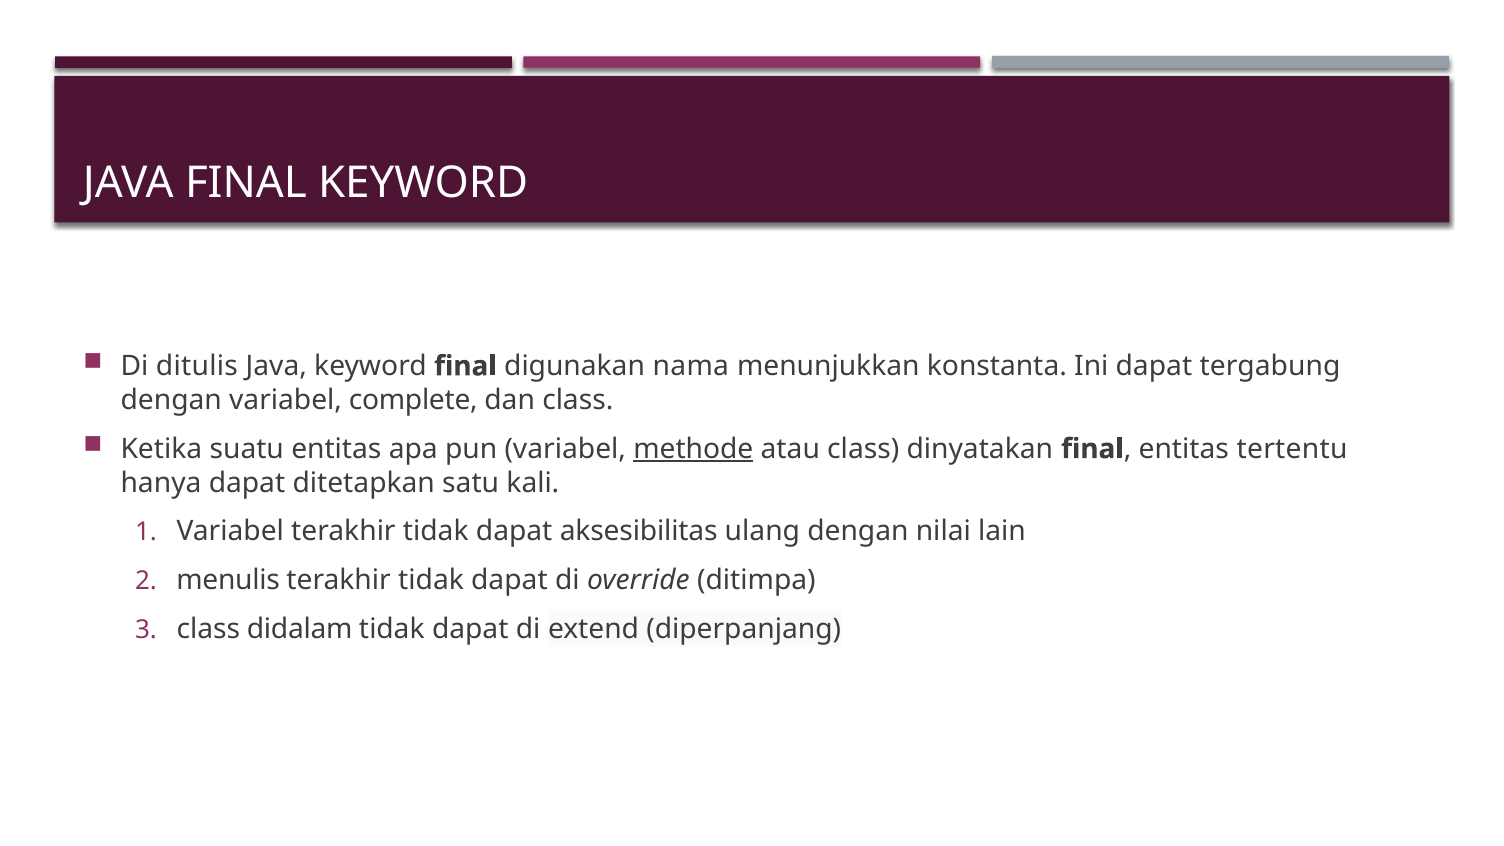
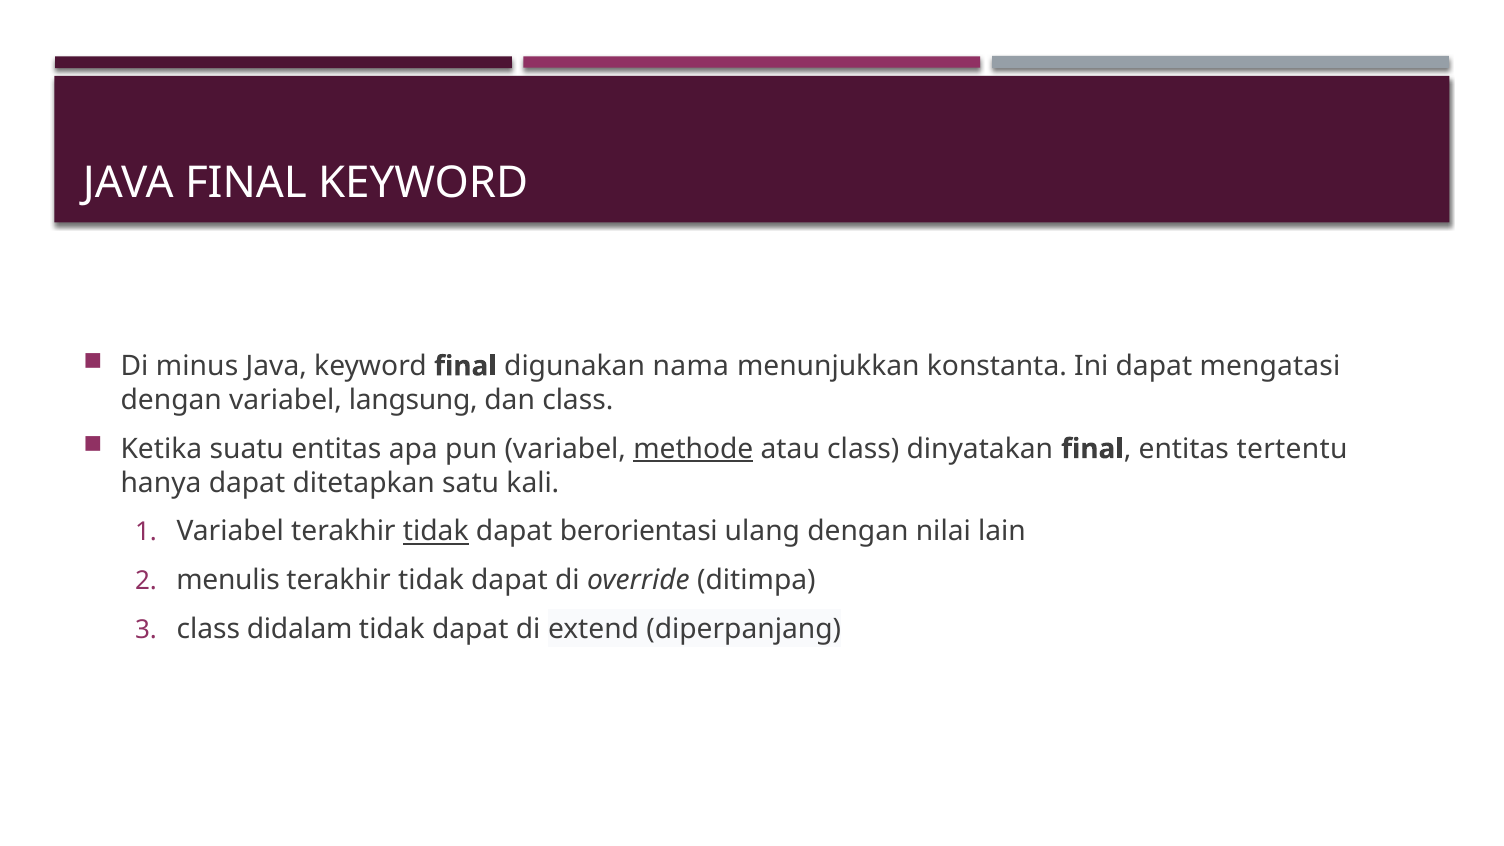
ditulis: ditulis -> minus
tergabung: tergabung -> mengatasi
complete: complete -> langsung
tidak at (436, 532) underline: none -> present
aksesibilitas: aksesibilitas -> berorientasi
